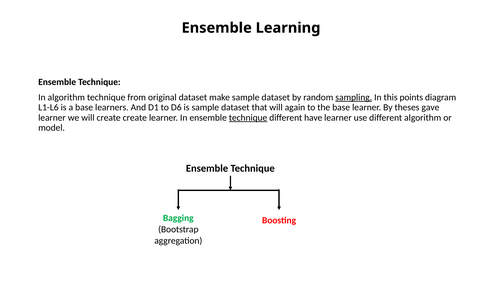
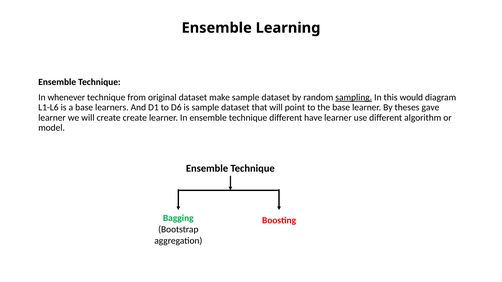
In algorithm: algorithm -> whenever
points: points -> would
again: again -> point
technique at (248, 118) underline: present -> none
